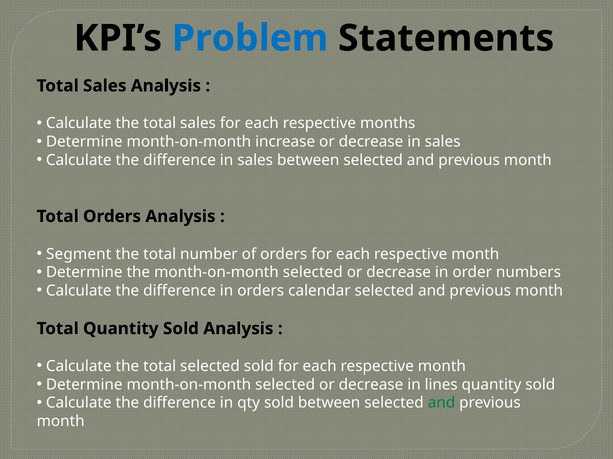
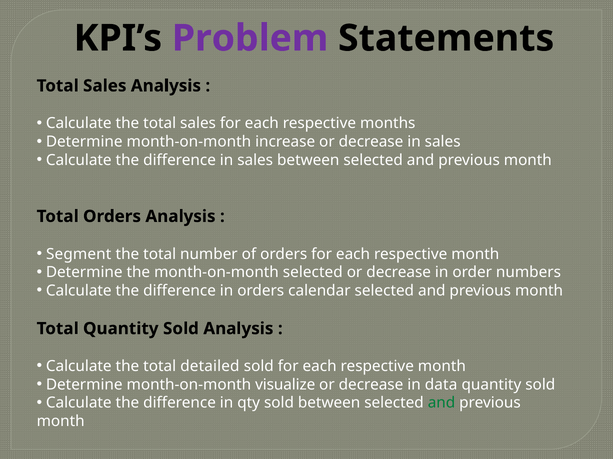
Problem colour: blue -> purple
total selected: selected -> detailed
Determine month-on-month selected: selected -> visualize
lines: lines -> data
